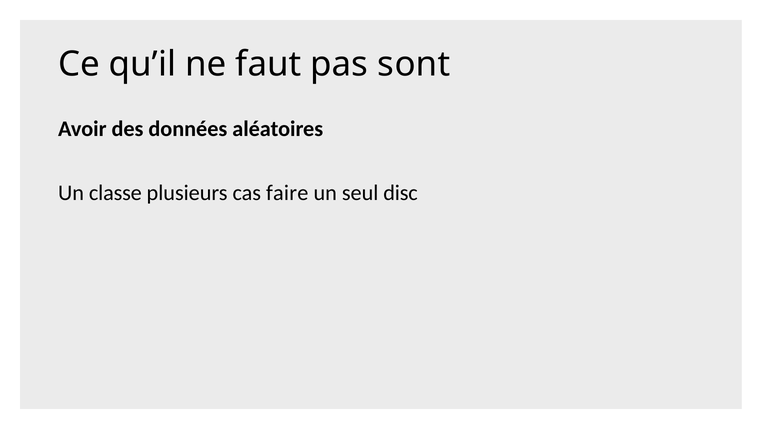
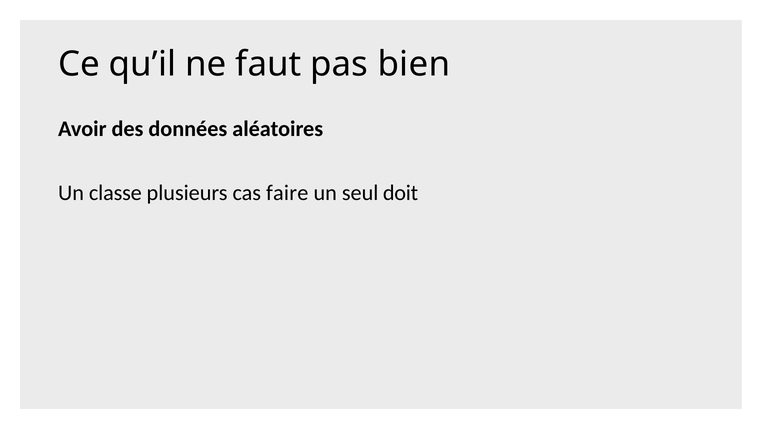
sont: sont -> bien
disc: disc -> doit
